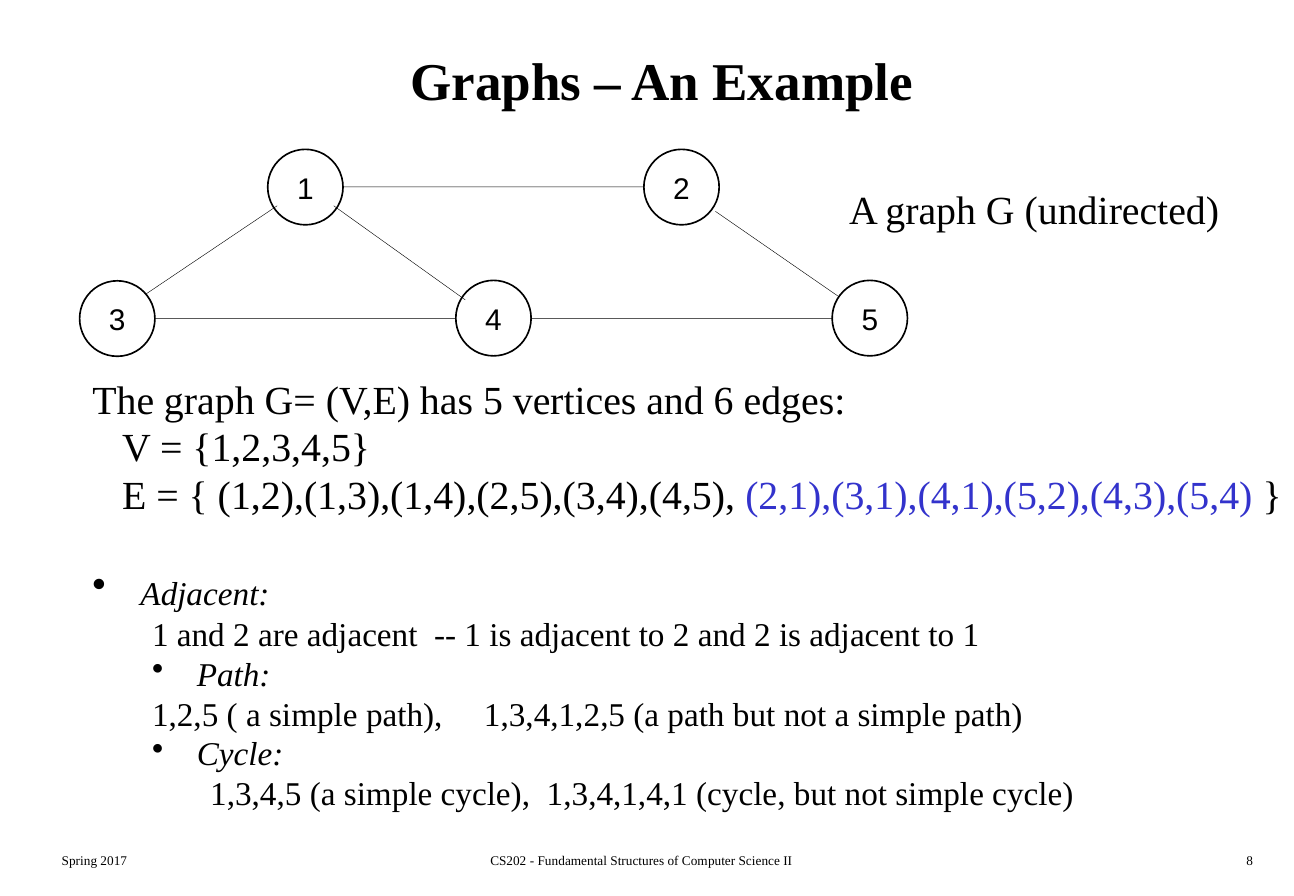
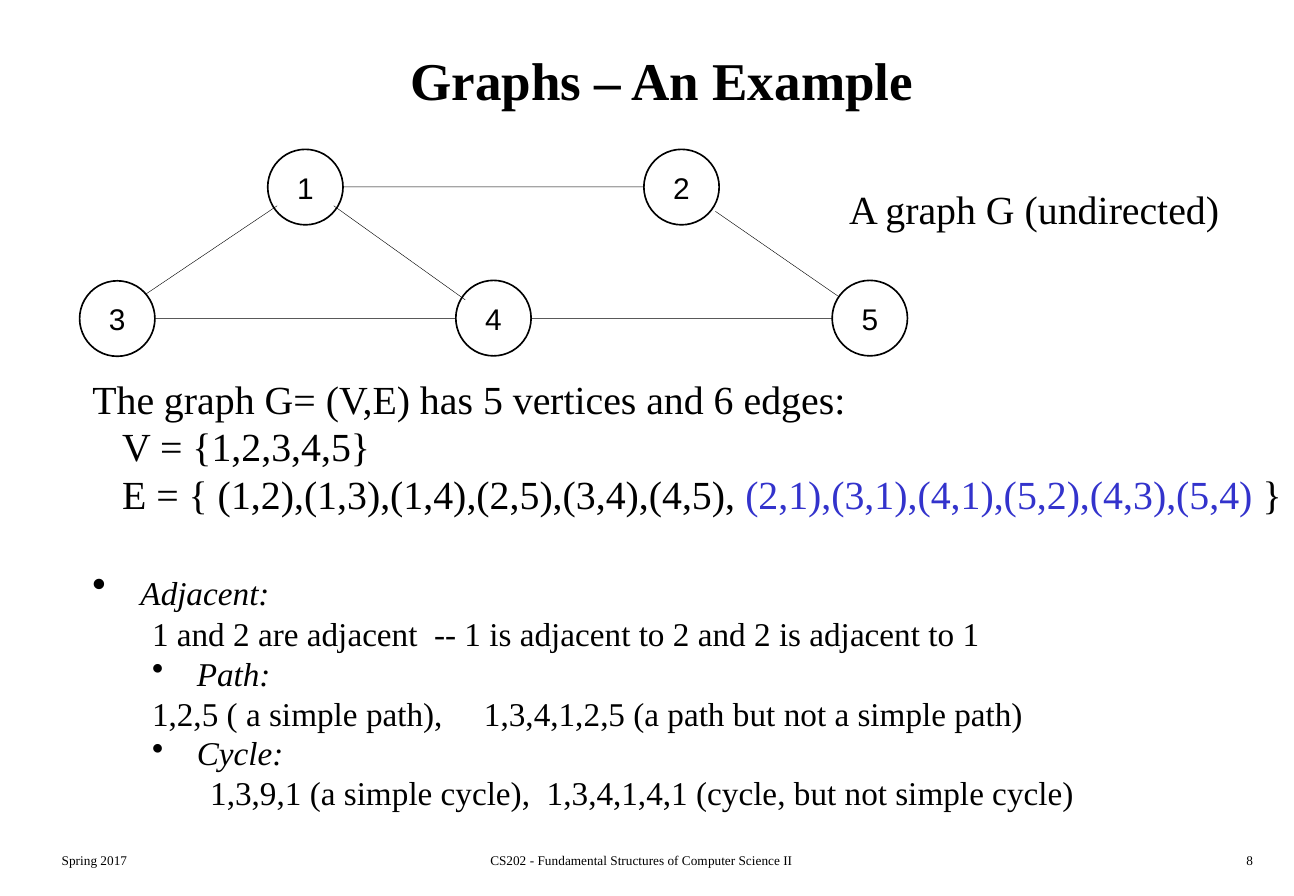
1,3,4,5: 1,3,4,5 -> 1,3,9,1
